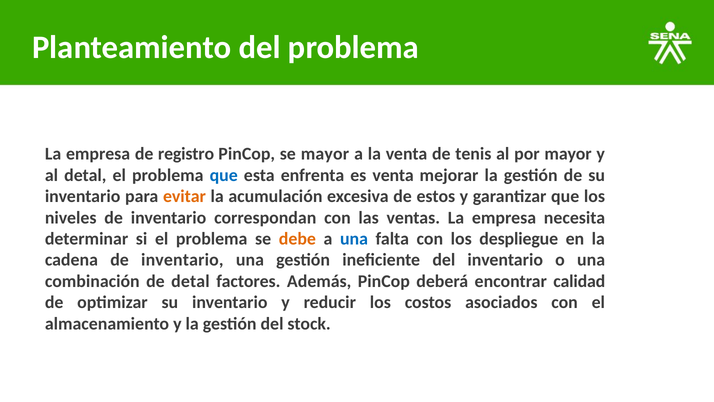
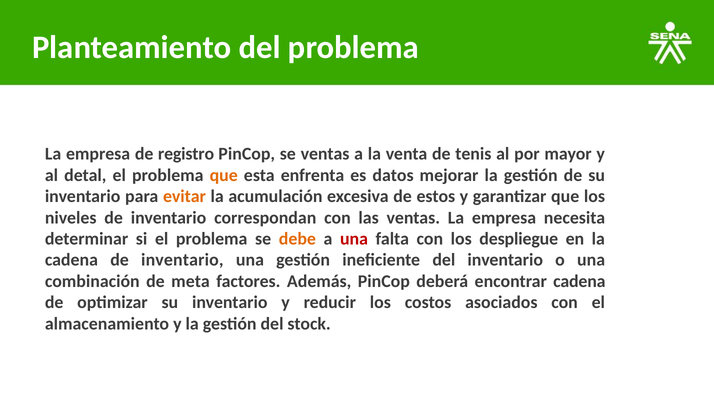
se mayor: mayor -> ventas
que at (224, 175) colour: blue -> orange
es venta: venta -> datos
una at (354, 239) colour: blue -> red
de detal: detal -> meta
encontrar calidad: calidad -> cadena
